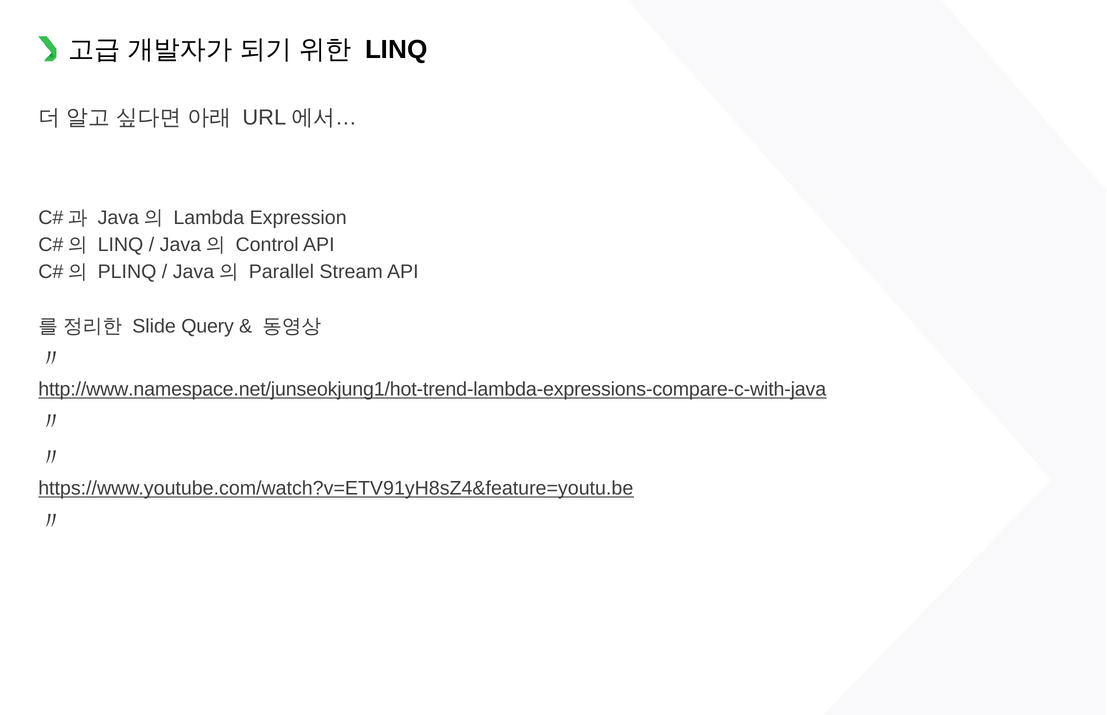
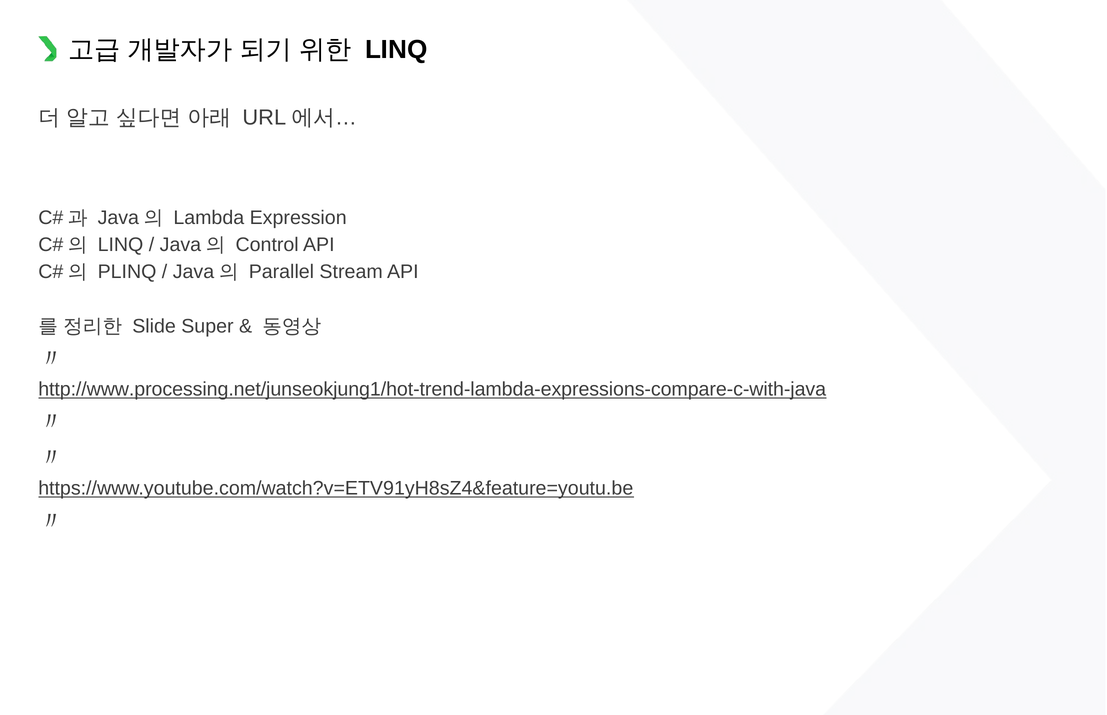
Query: Query -> Super
http://www.namespace.net/junseokjung1/hot-trend-lambda-expressions-compare-c-with-java: http://www.namespace.net/junseokjung1/hot-trend-lambda-expressions-compare-c-with-java -> http://www.processing.net/junseokjung1/hot-trend-lambda-expressions-compare-c-with-java
